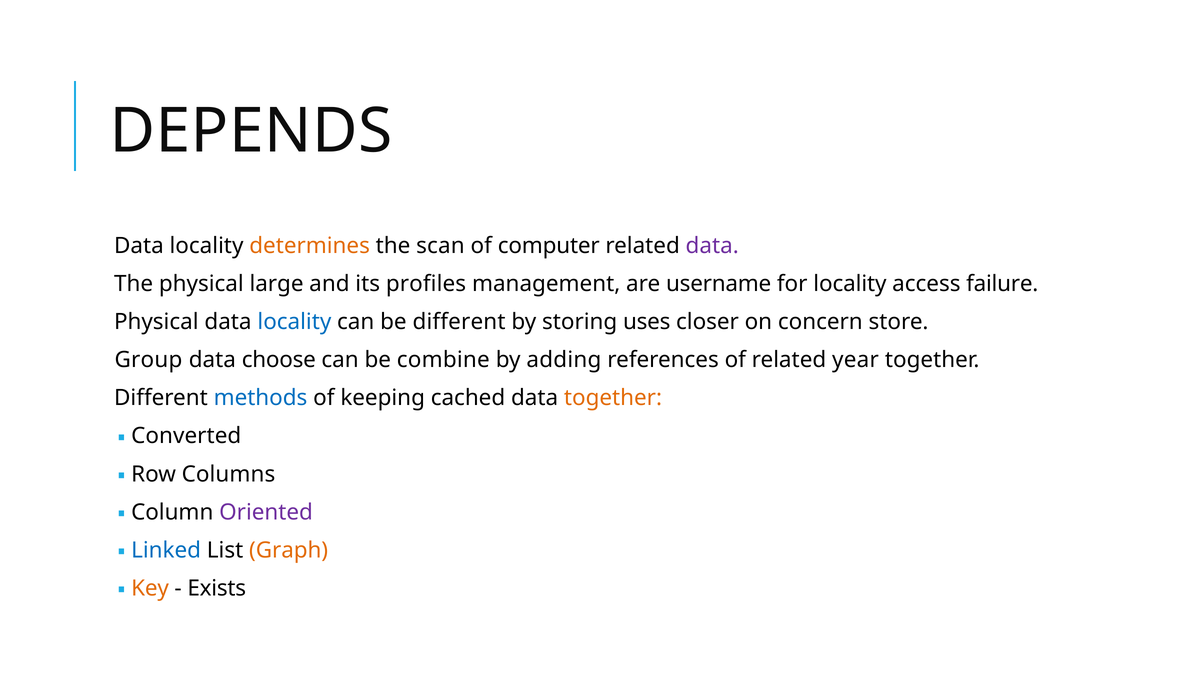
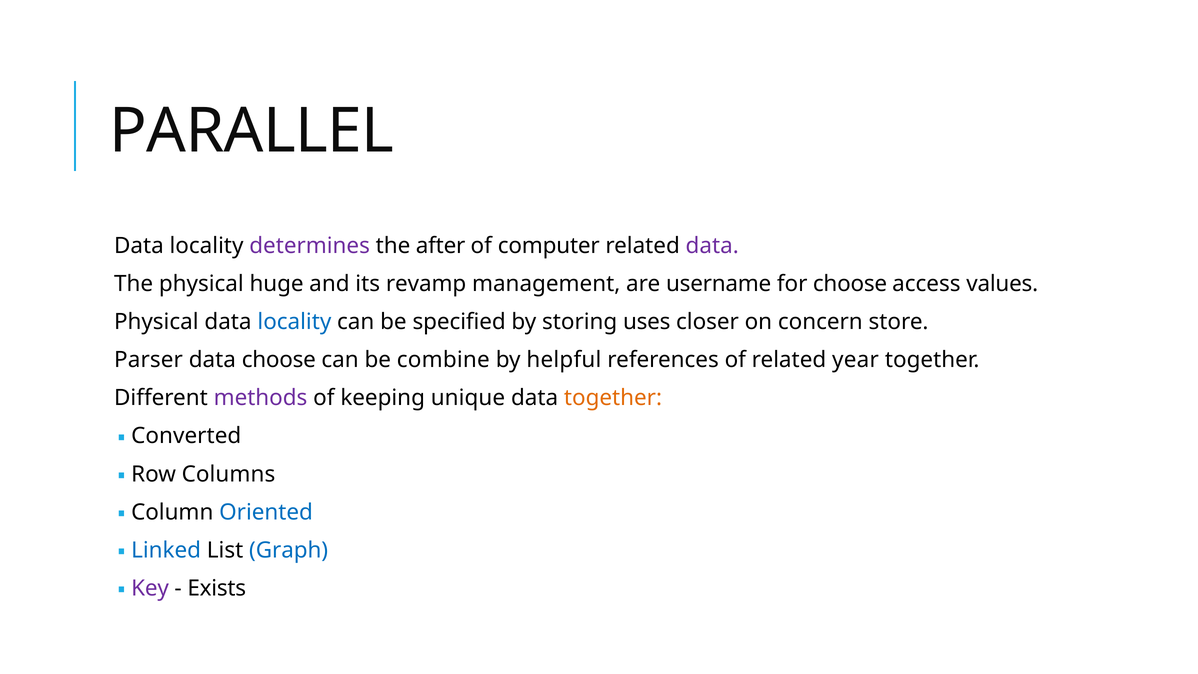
DEPENDS: DEPENDS -> PARALLEL
determines colour: orange -> purple
scan: scan -> after
large: large -> huge
profiles: profiles -> revamp
for locality: locality -> choose
failure: failure -> values
be different: different -> specified
Group: Group -> Parser
adding: adding -> helpful
methods colour: blue -> purple
cached: cached -> unique
Oriented colour: purple -> blue
Graph colour: orange -> blue
Key colour: orange -> purple
